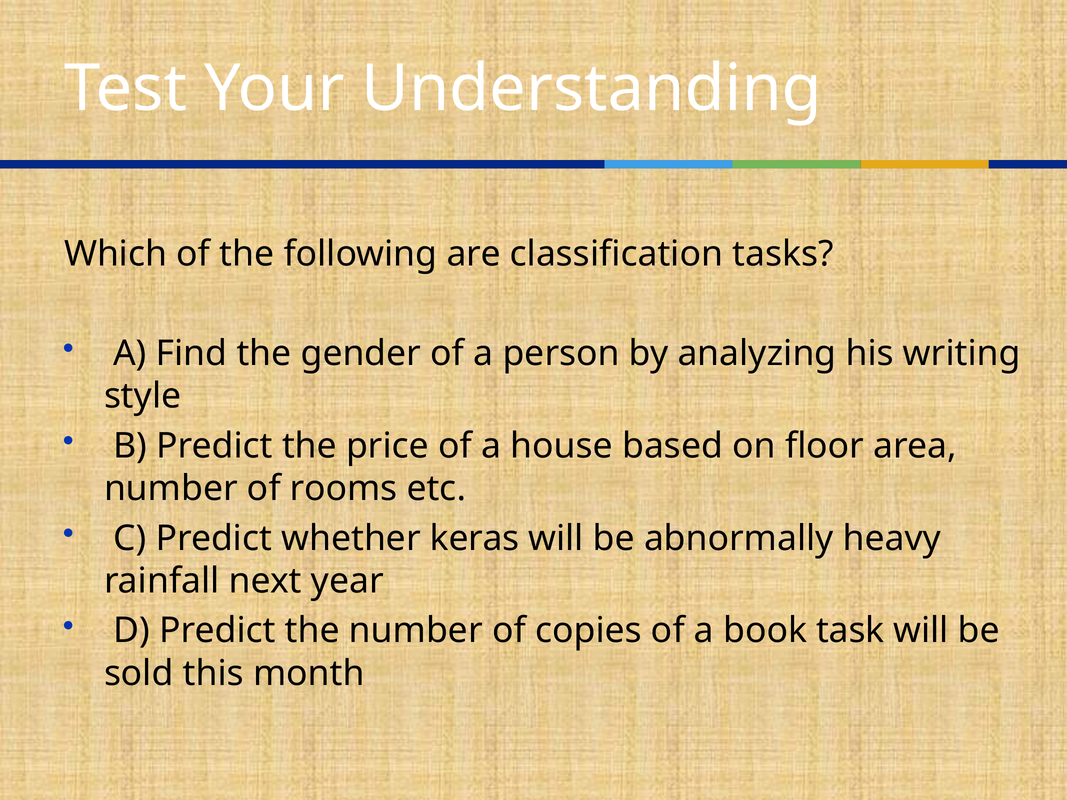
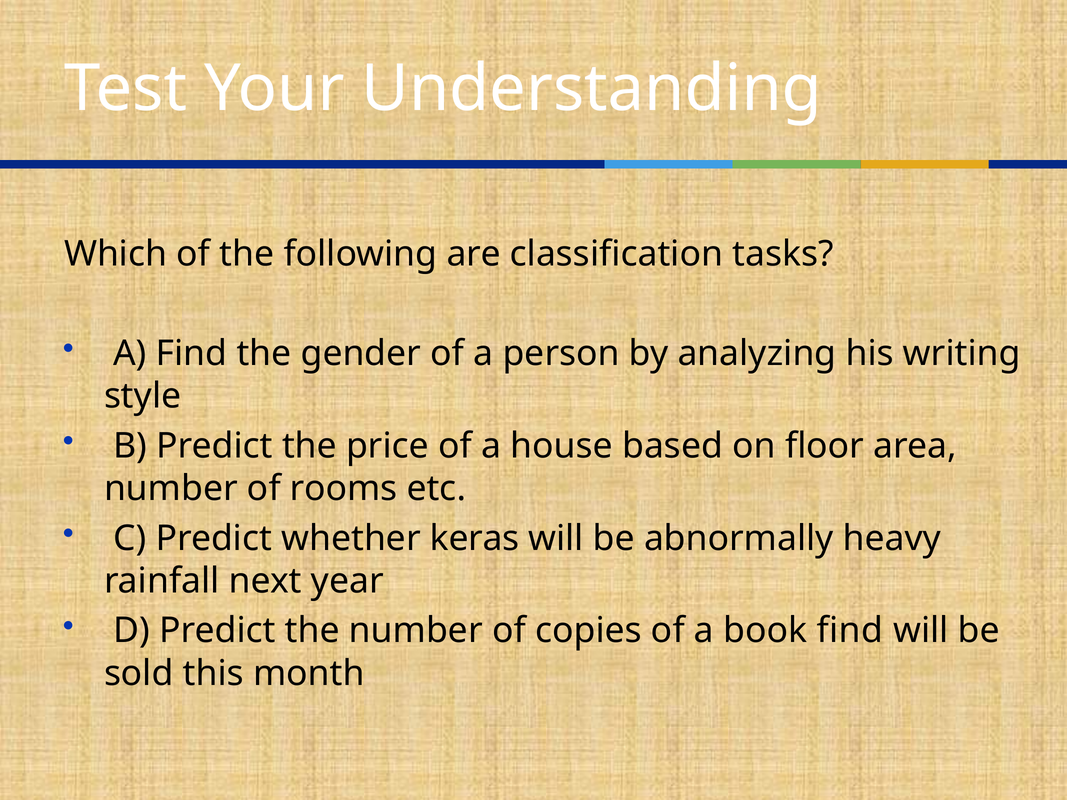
book task: task -> find
